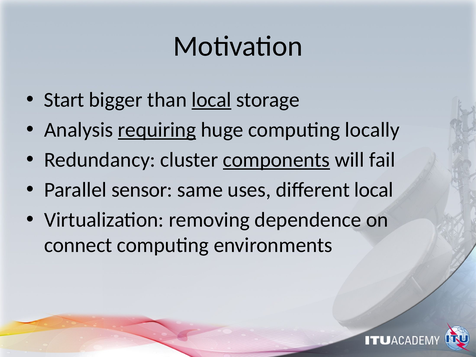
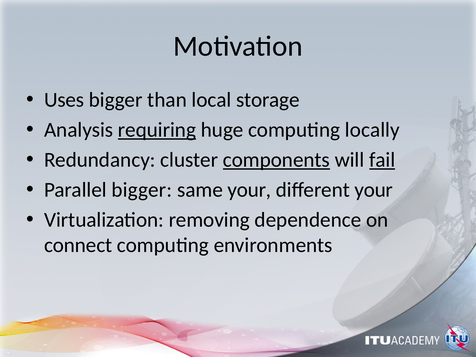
Start: Start -> Uses
local at (211, 100) underline: present -> none
fail underline: none -> present
Parallel sensor: sensor -> bigger
same uses: uses -> your
different local: local -> your
